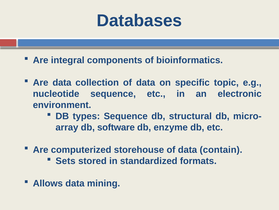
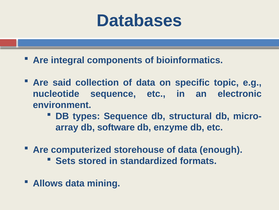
Are data: data -> said
contain: contain -> enough
